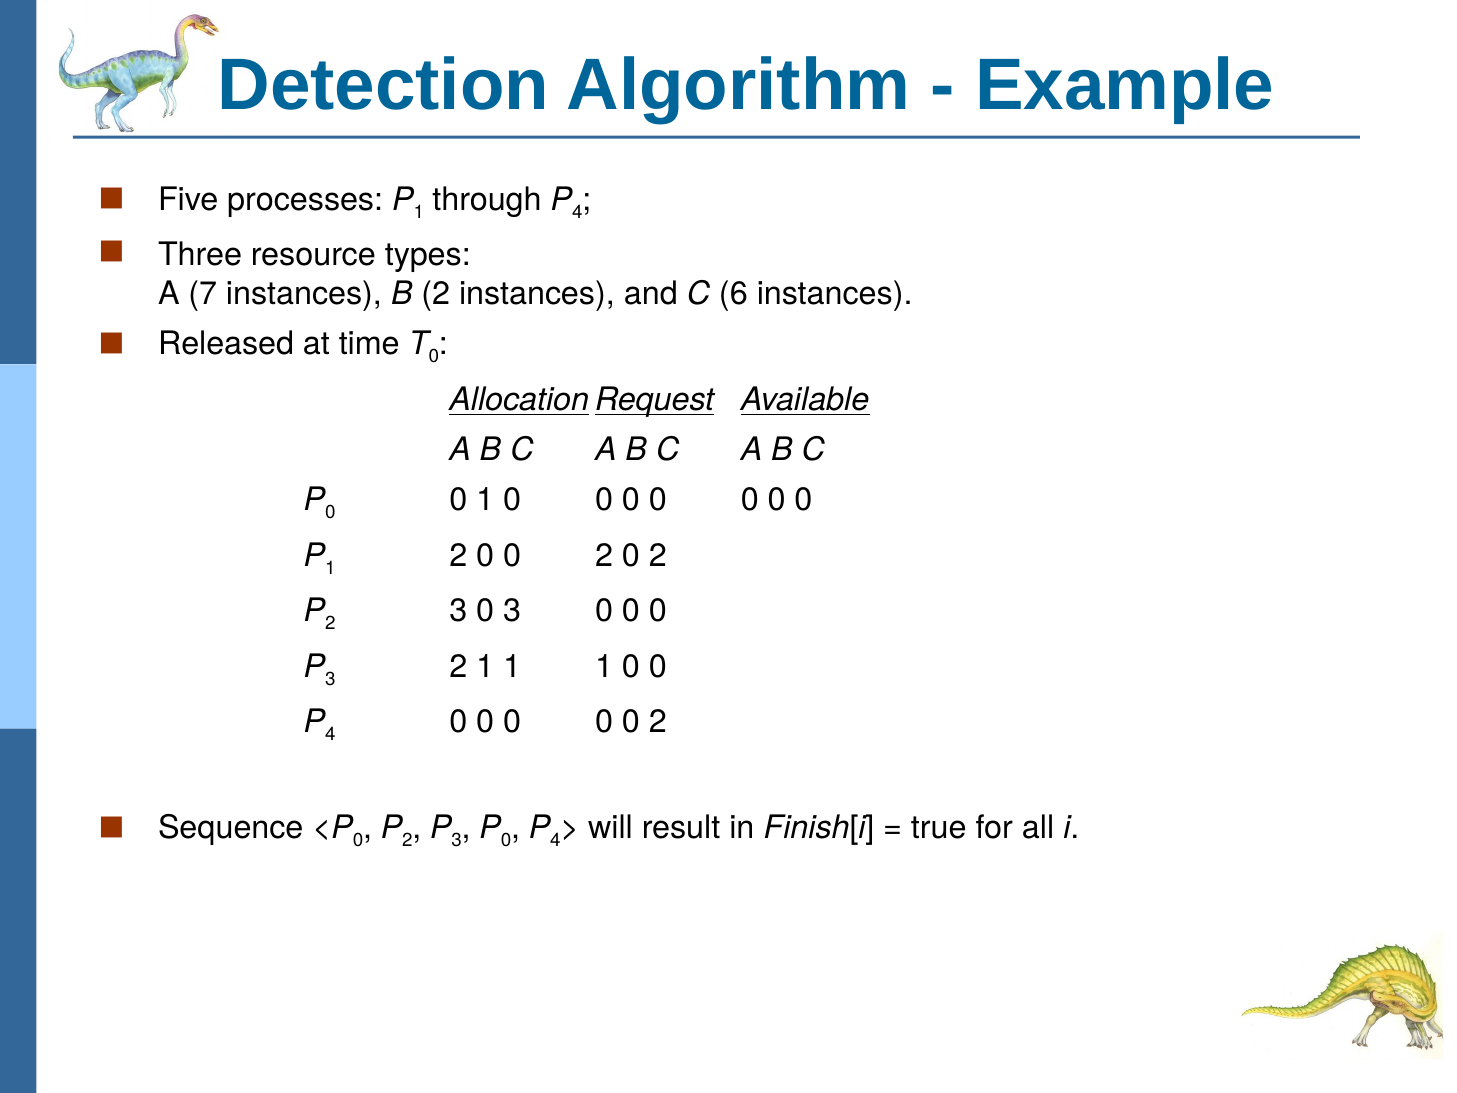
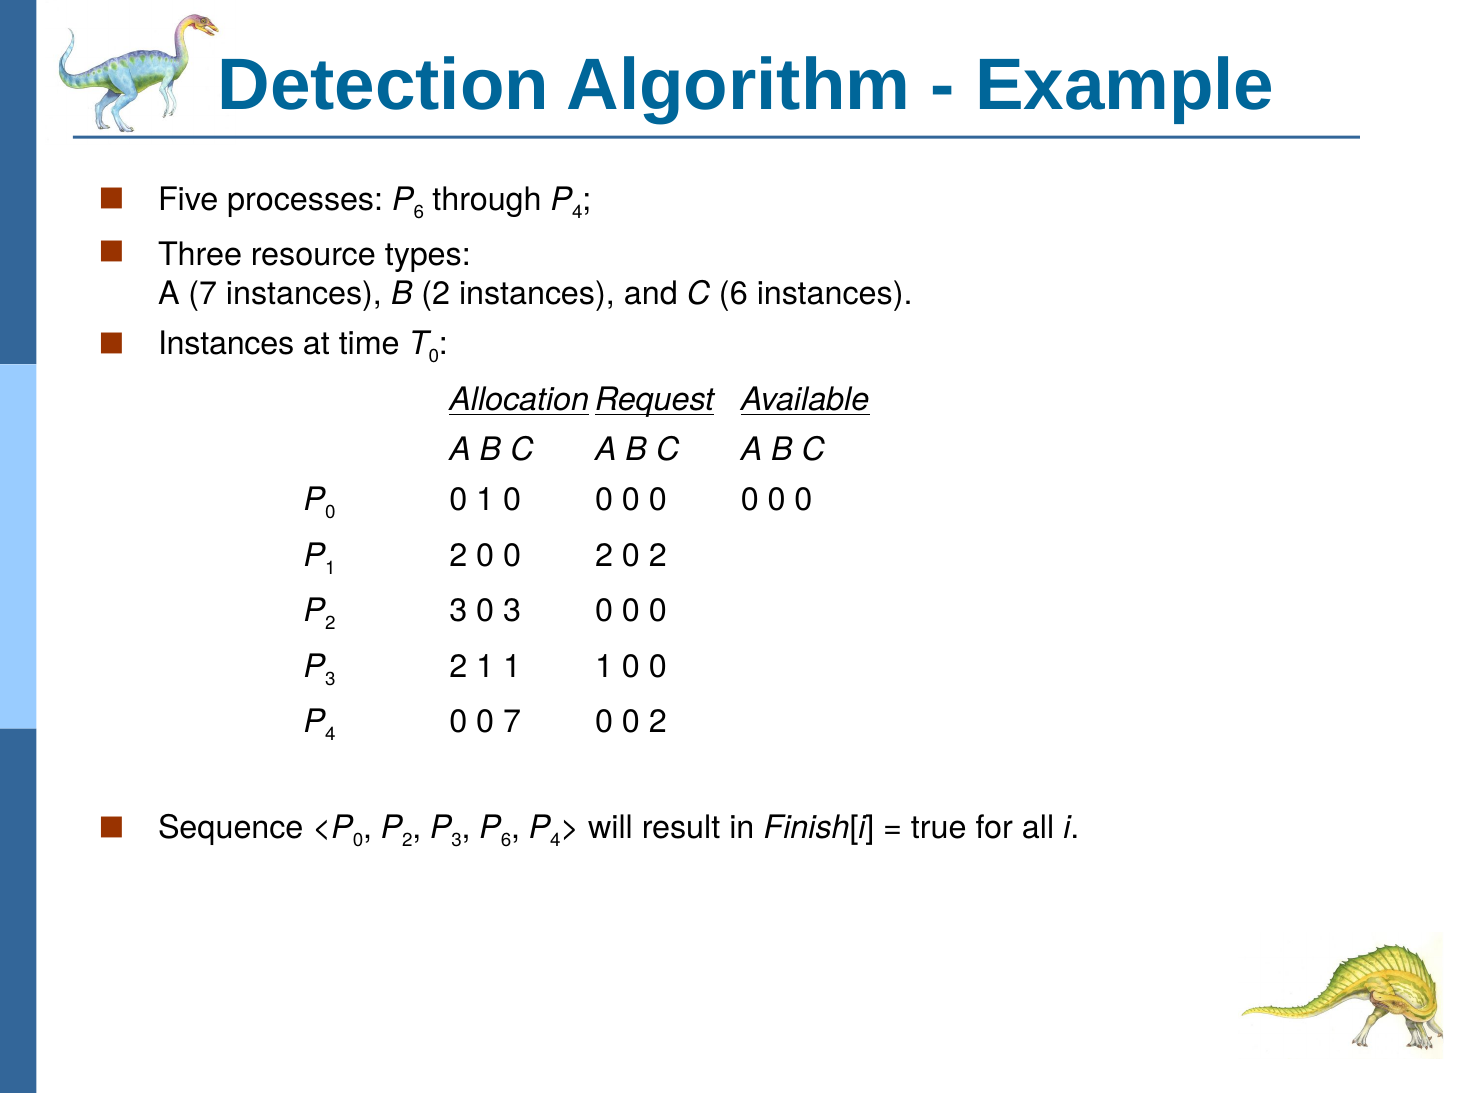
1 at (419, 212): 1 -> 6
Released at (226, 344): Released -> Instances
0 at (512, 722): 0 -> 7
0 at (506, 840): 0 -> 6
